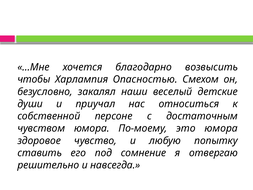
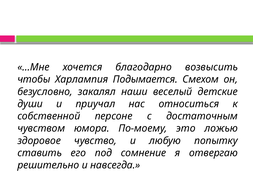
Опасностью: Опасностью -> Подымается
это юмора: юмора -> ложью
